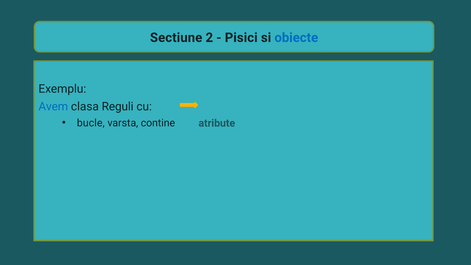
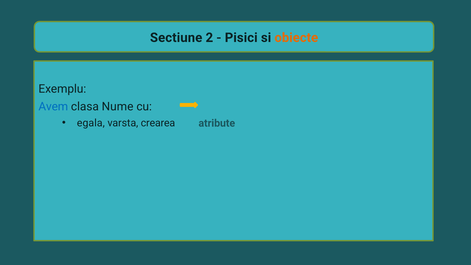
obiecte colour: blue -> orange
Reguli: Reguli -> Nume
bucle: bucle -> egala
contine: contine -> crearea
